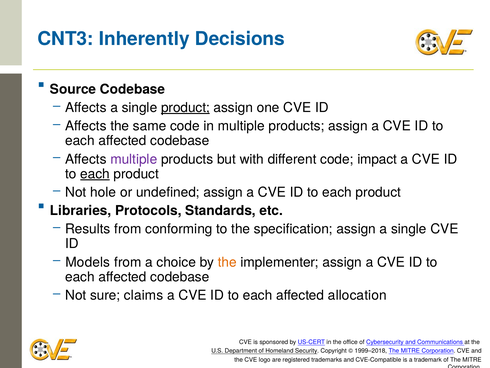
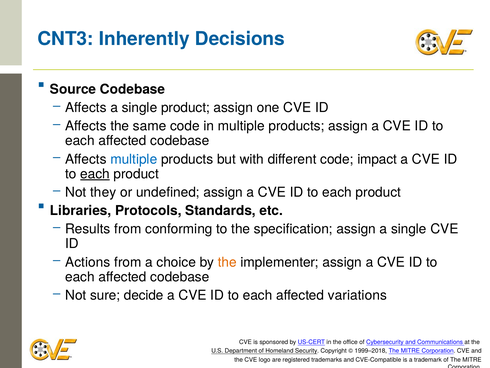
product at (185, 108) underline: present -> none
multiple at (134, 159) colour: purple -> blue
hole: hole -> they
Models: Models -> Actions
claims: claims -> decide
allocation: allocation -> variations
